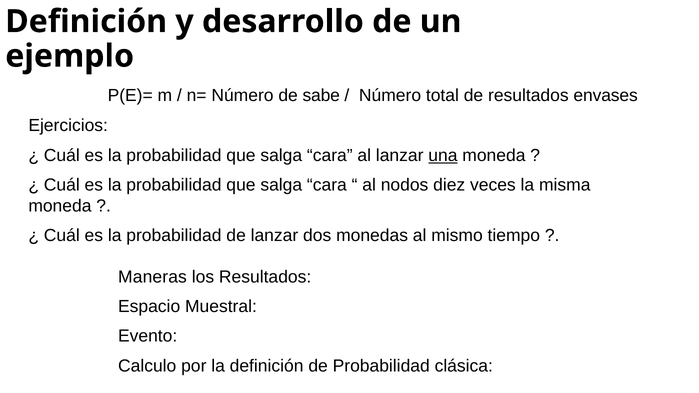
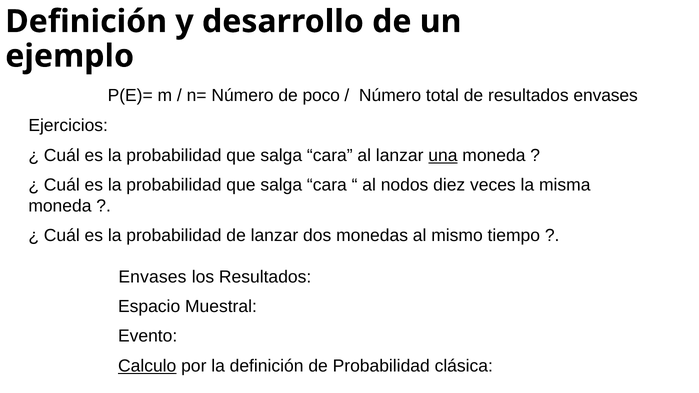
sabe: sabe -> poco
Maneras at (152, 277): Maneras -> Envases
Calculo underline: none -> present
